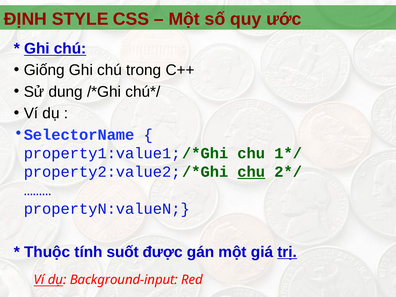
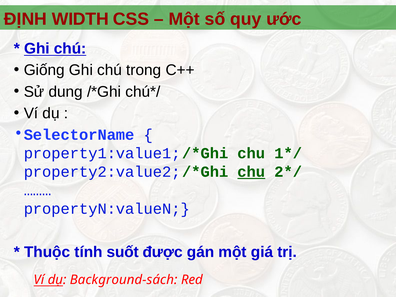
STYLE: STYLE -> WIDTH
trị underline: present -> none
Background-input: Background-input -> Background-sách
